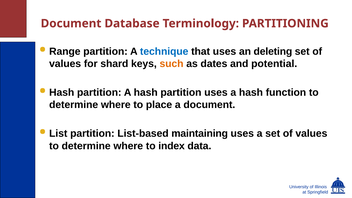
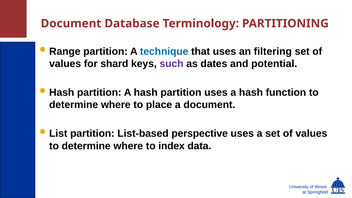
deleting: deleting -> filtering
such colour: orange -> purple
maintaining: maintaining -> perspective
